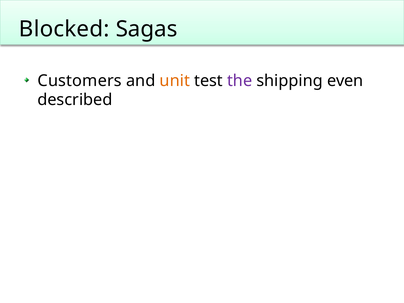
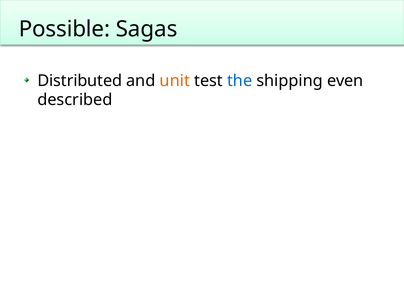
Blocked: Blocked -> Possible
Customers: Customers -> Distributed
the colour: purple -> blue
